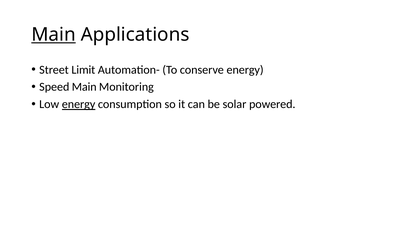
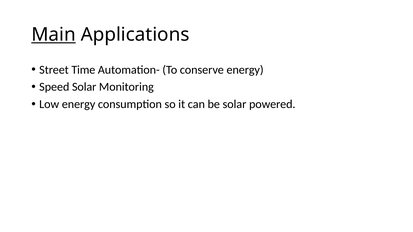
Limit: Limit -> Time
Speed Main: Main -> Solar
energy at (79, 104) underline: present -> none
